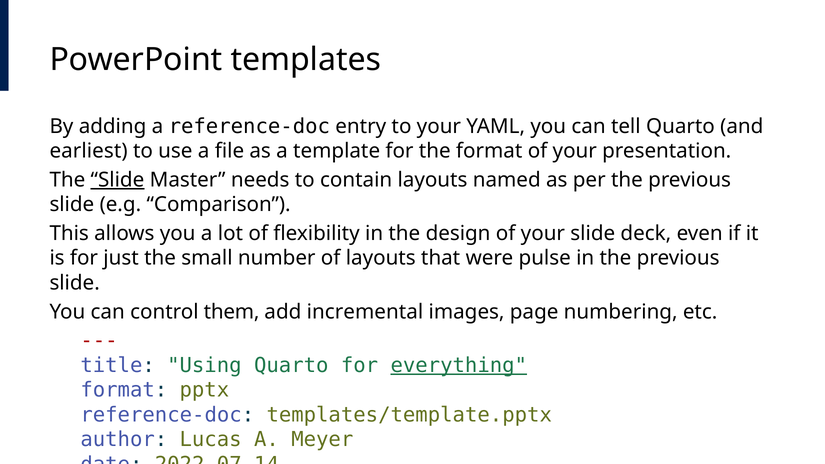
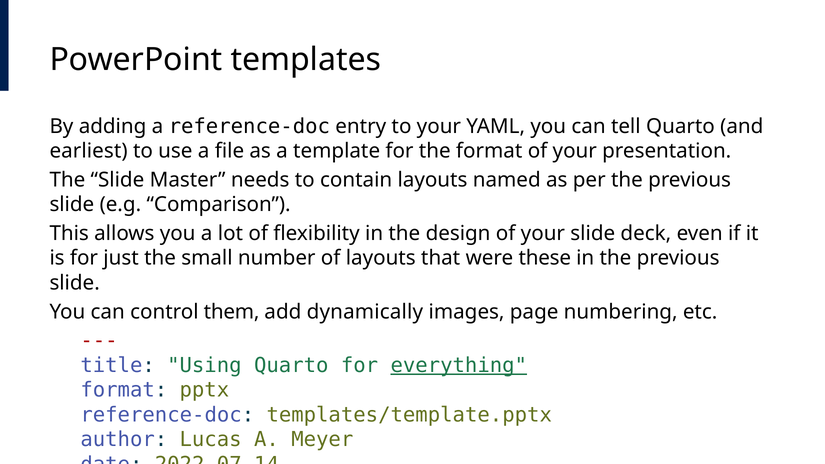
Slide at (117, 180) underline: present -> none
pulse: pulse -> these
incremental: incremental -> dynamically
